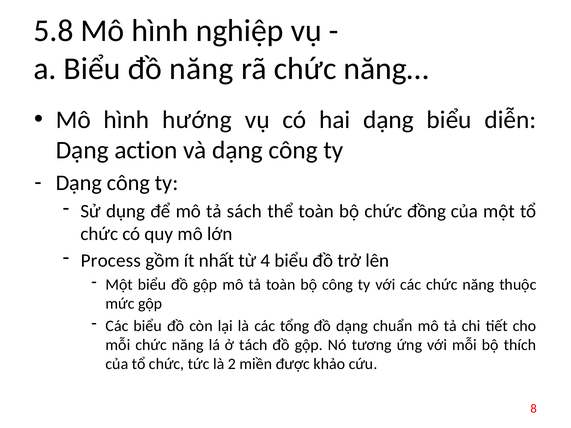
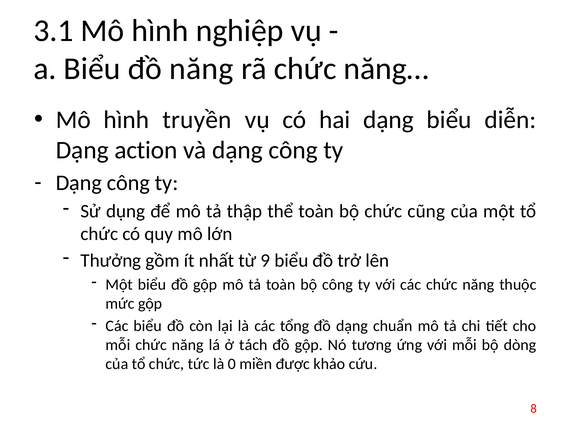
5.8: 5.8 -> 3.1
hướng: hướng -> truyền
sách: sách -> thập
đồng: đồng -> cũng
Process: Process -> Thưởng
4: 4 -> 9
thích: thích -> dòng
2: 2 -> 0
